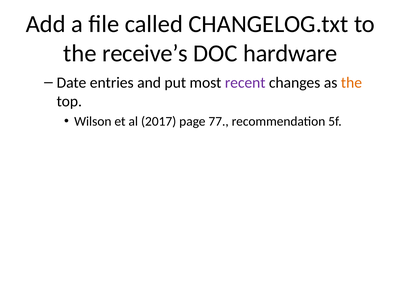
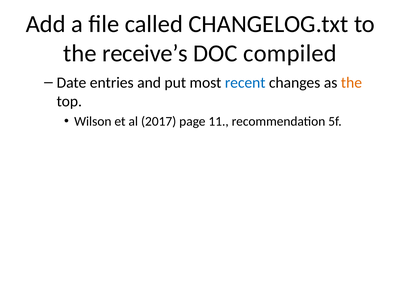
hardware: hardware -> compiled
recent colour: purple -> blue
77: 77 -> 11
